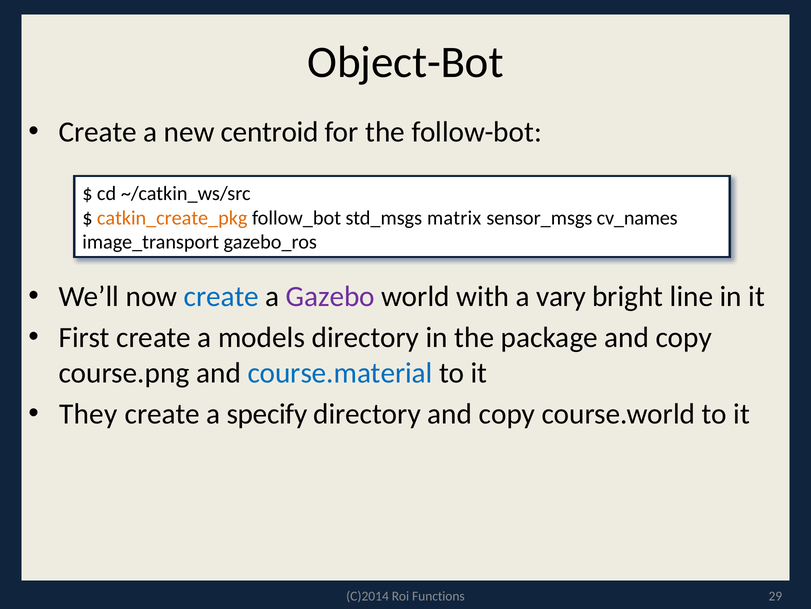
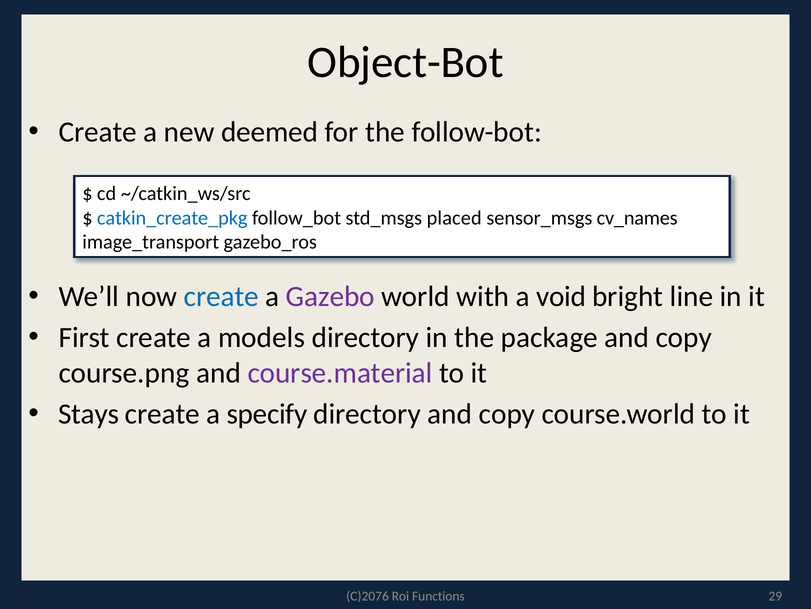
centroid: centroid -> deemed
catkin_create_pkg colour: orange -> blue
matrix: matrix -> placed
vary: vary -> void
course.material colour: blue -> purple
They: They -> Stays
C)2014: C)2014 -> C)2076
